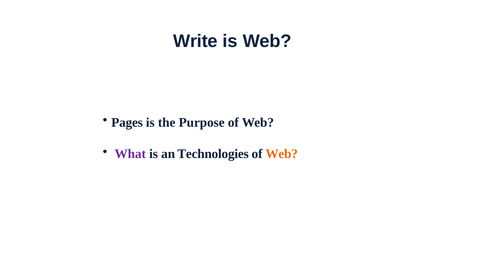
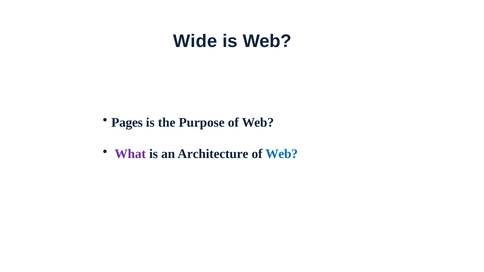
Write: Write -> Wide
Technologies: Technologies -> Architecture
Web at (282, 154) colour: orange -> blue
